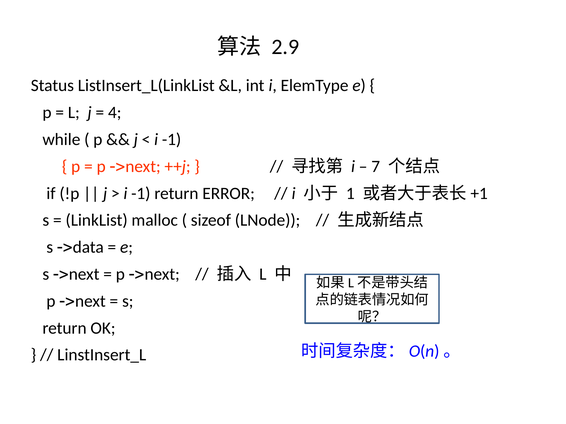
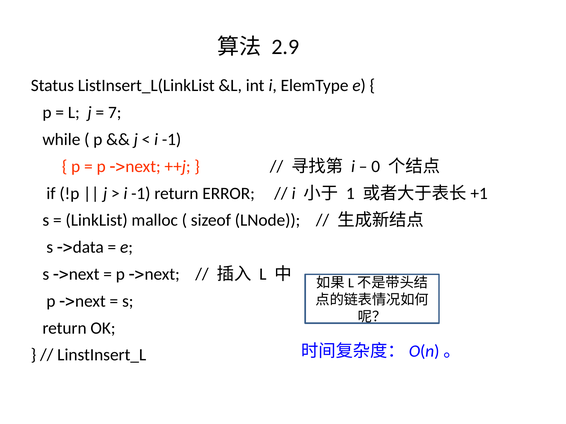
4: 4 -> 7
7: 7 -> 0
